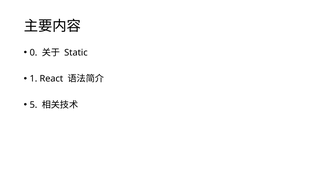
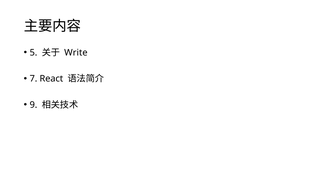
0: 0 -> 5
Static: Static -> Write
1: 1 -> 7
5: 5 -> 9
